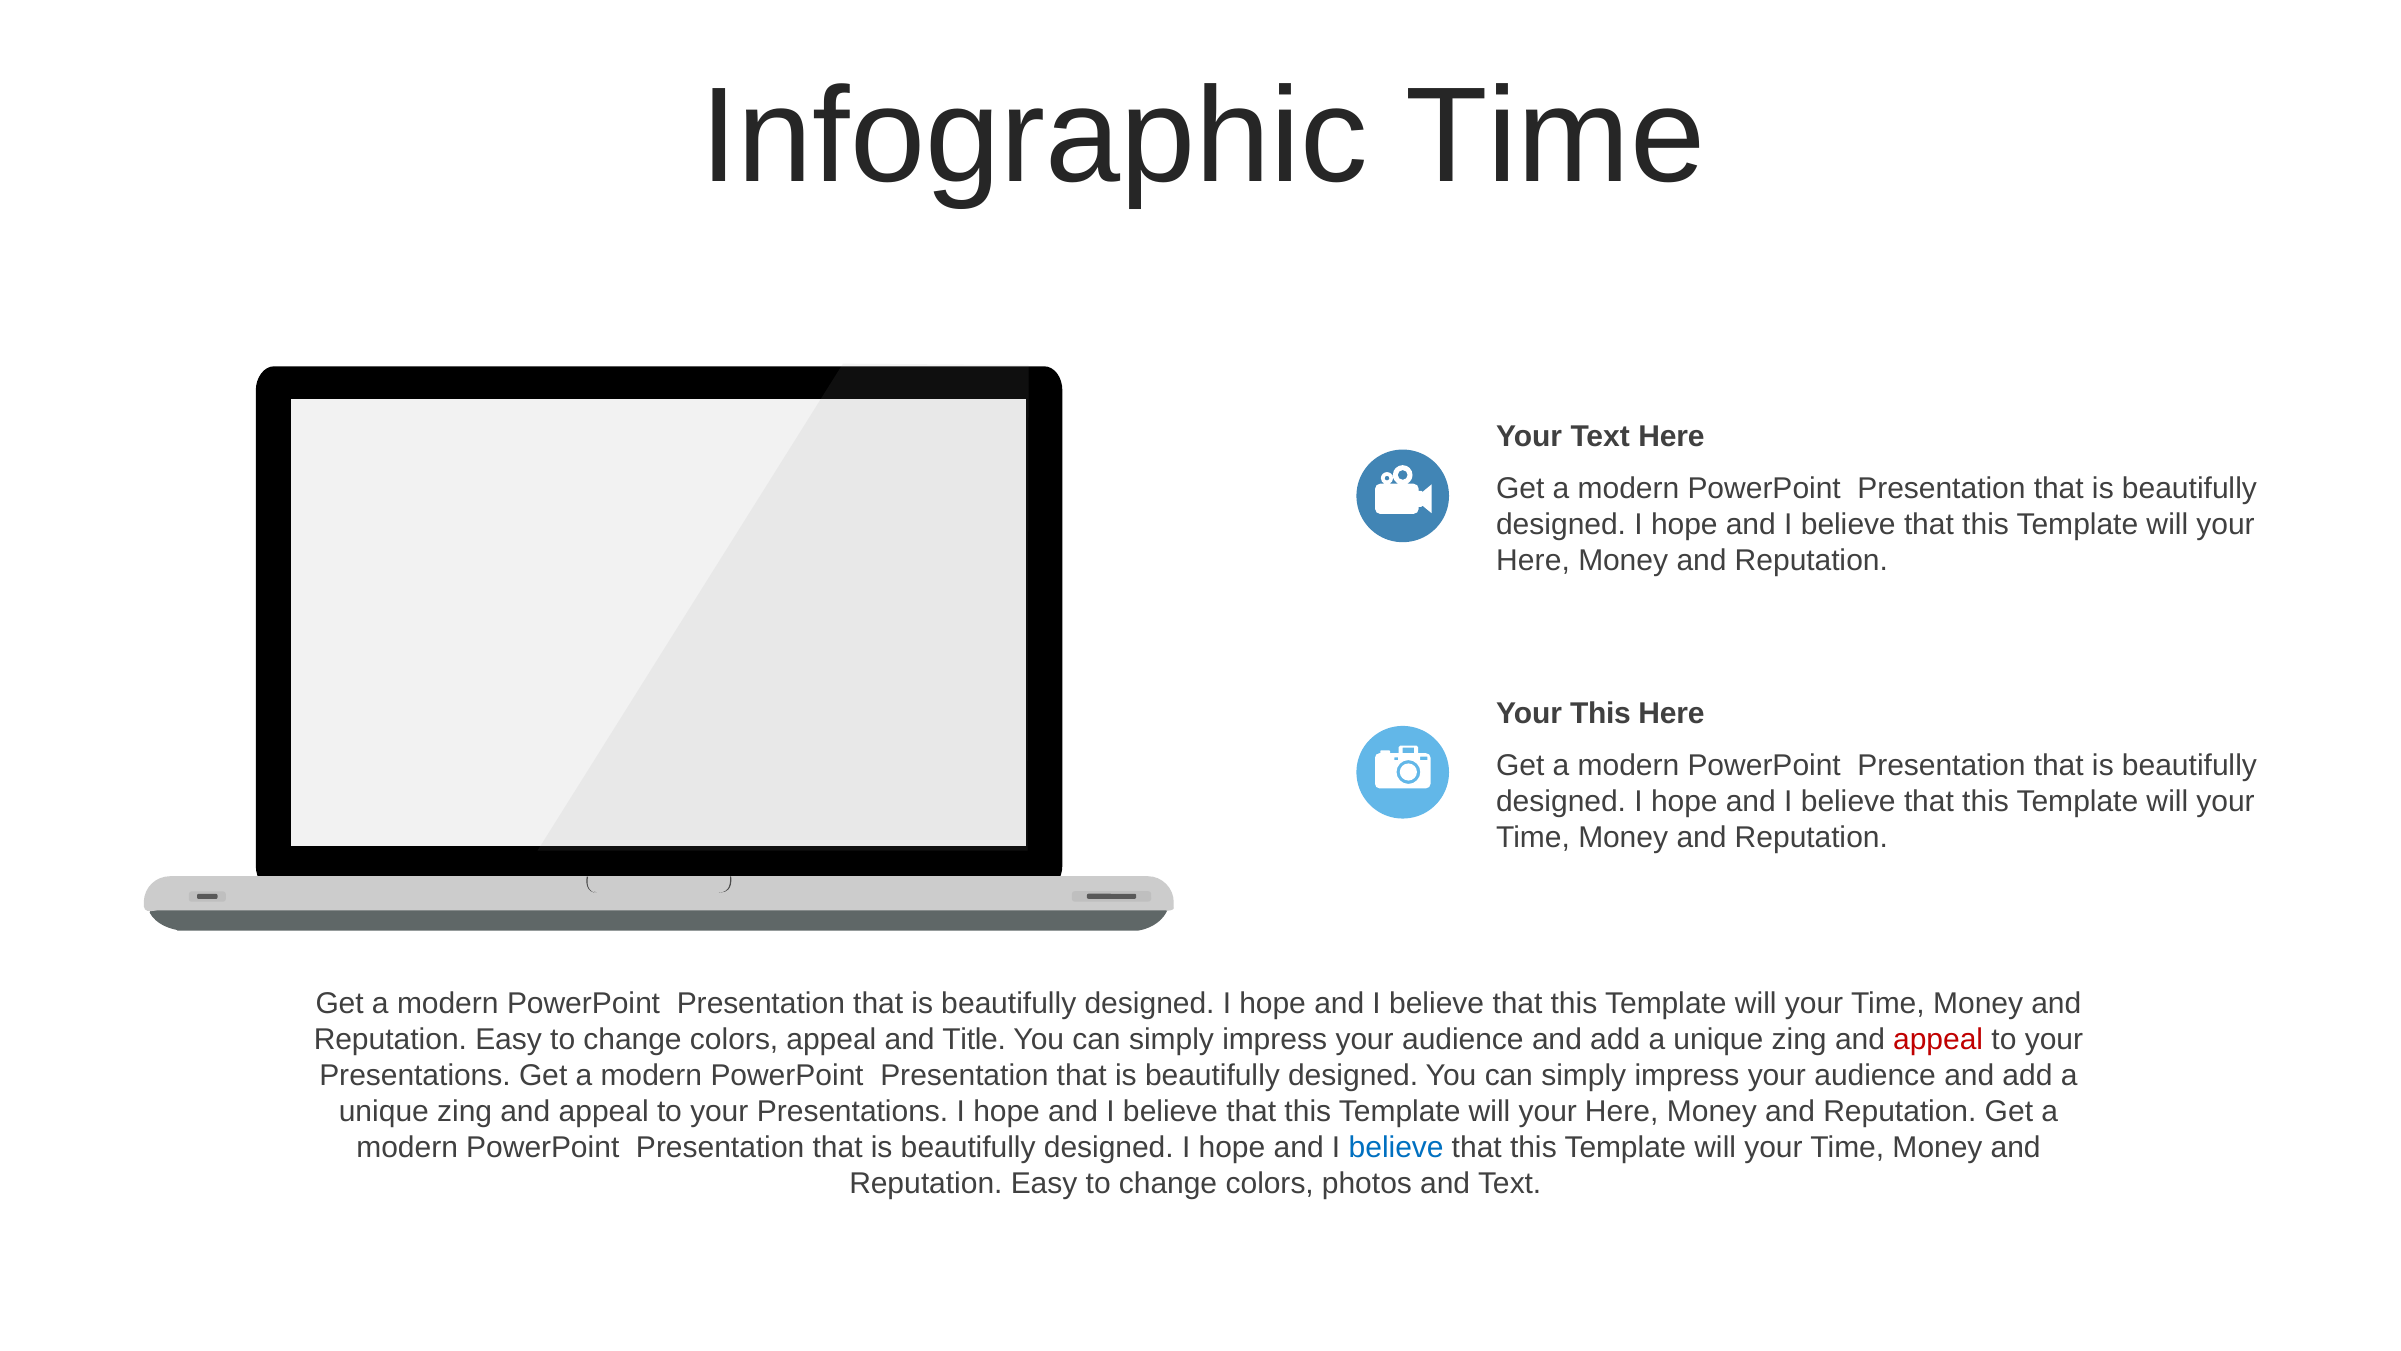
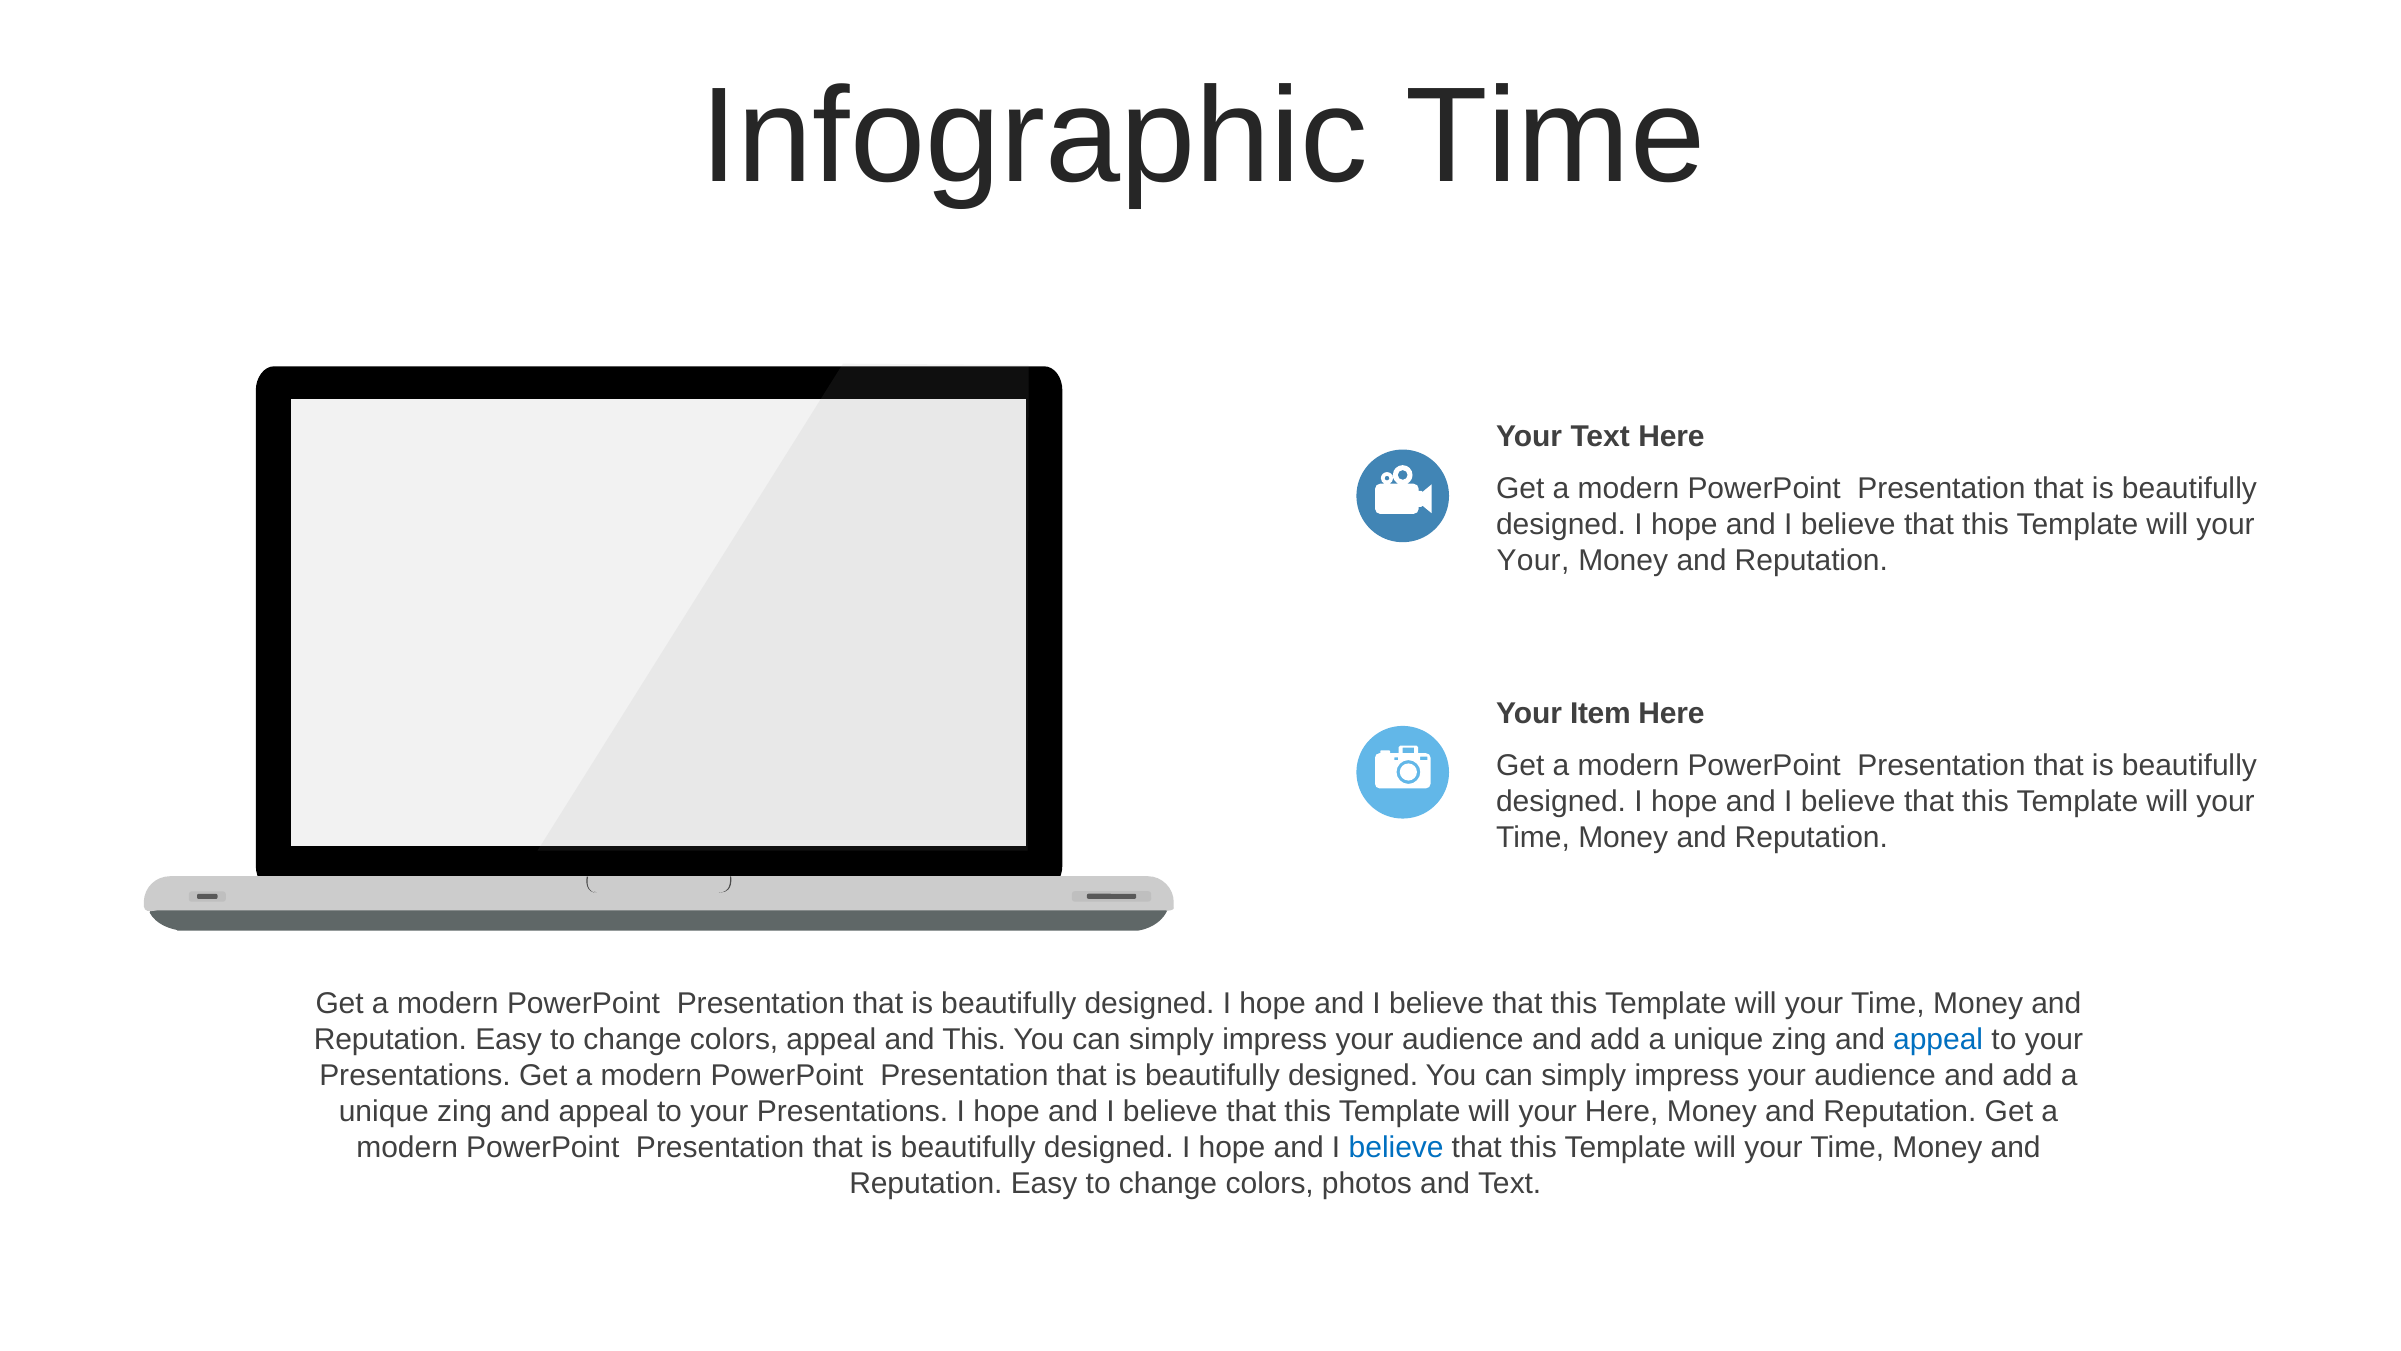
Here at (1533, 561): Here -> Your
Your This: This -> Item
and Title: Title -> This
appeal at (1938, 1039) colour: red -> blue
